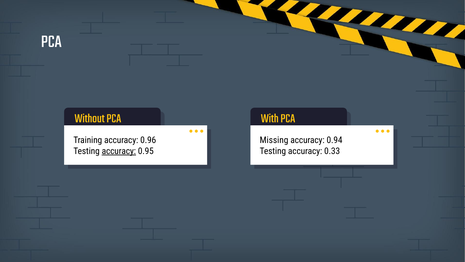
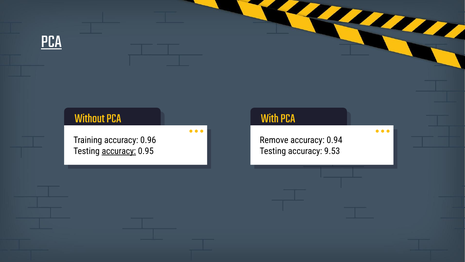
PCA at (51, 41) underline: none -> present
Missing: Missing -> Remove
0.33: 0.33 -> 9.53
